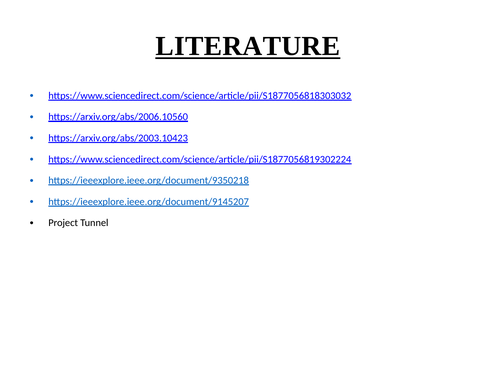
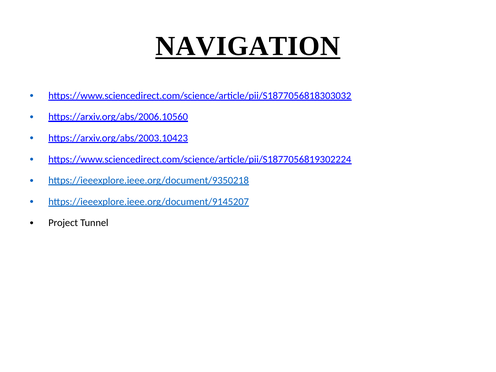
LITERATURE: LITERATURE -> NAVIGATION
